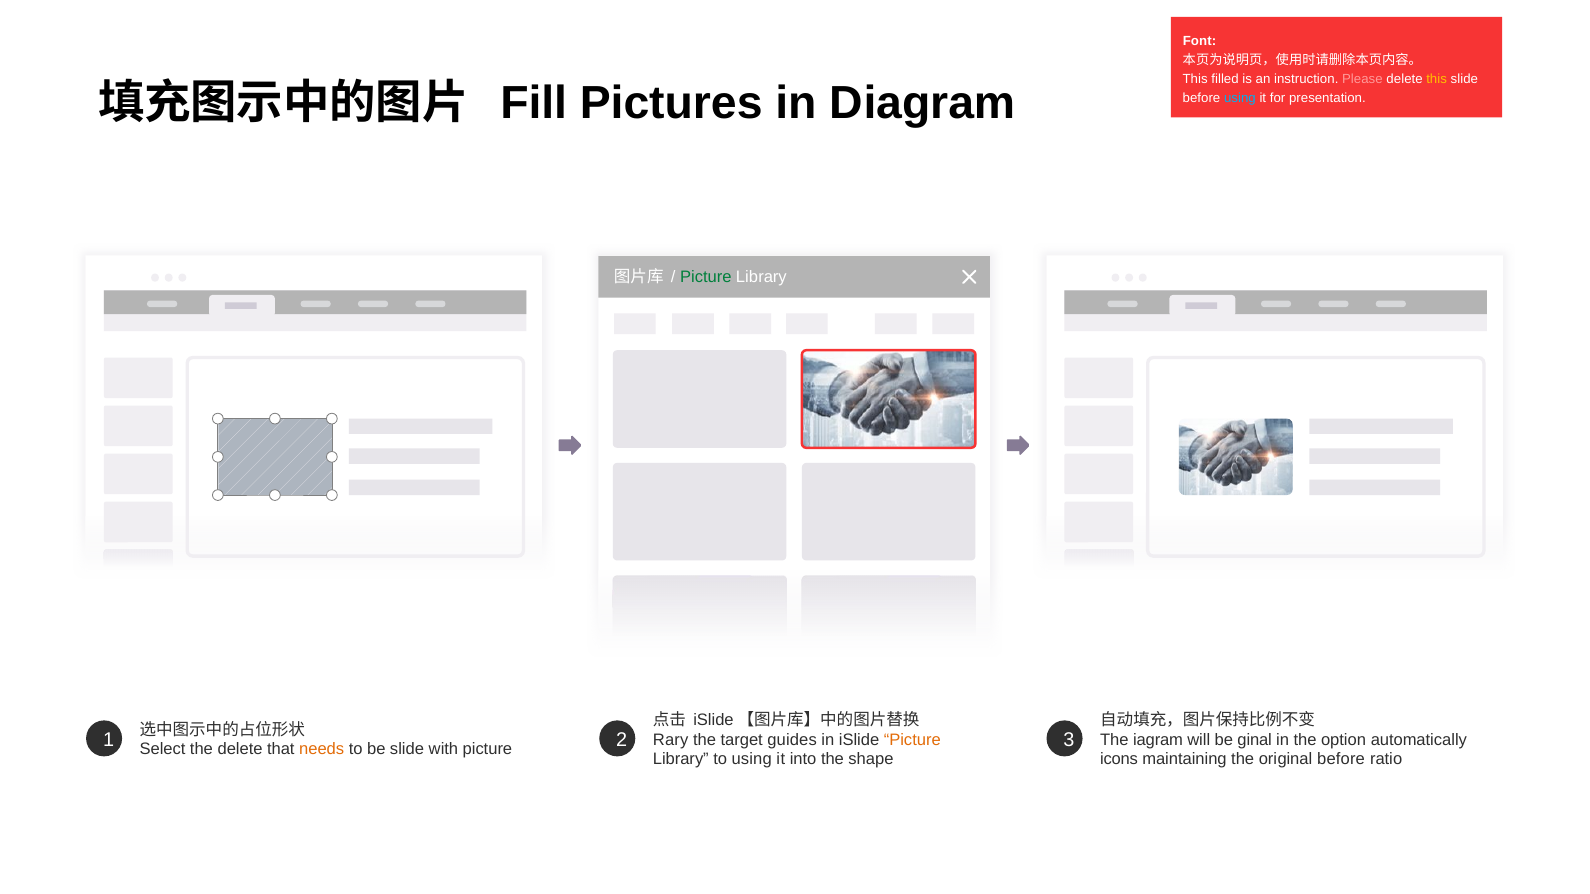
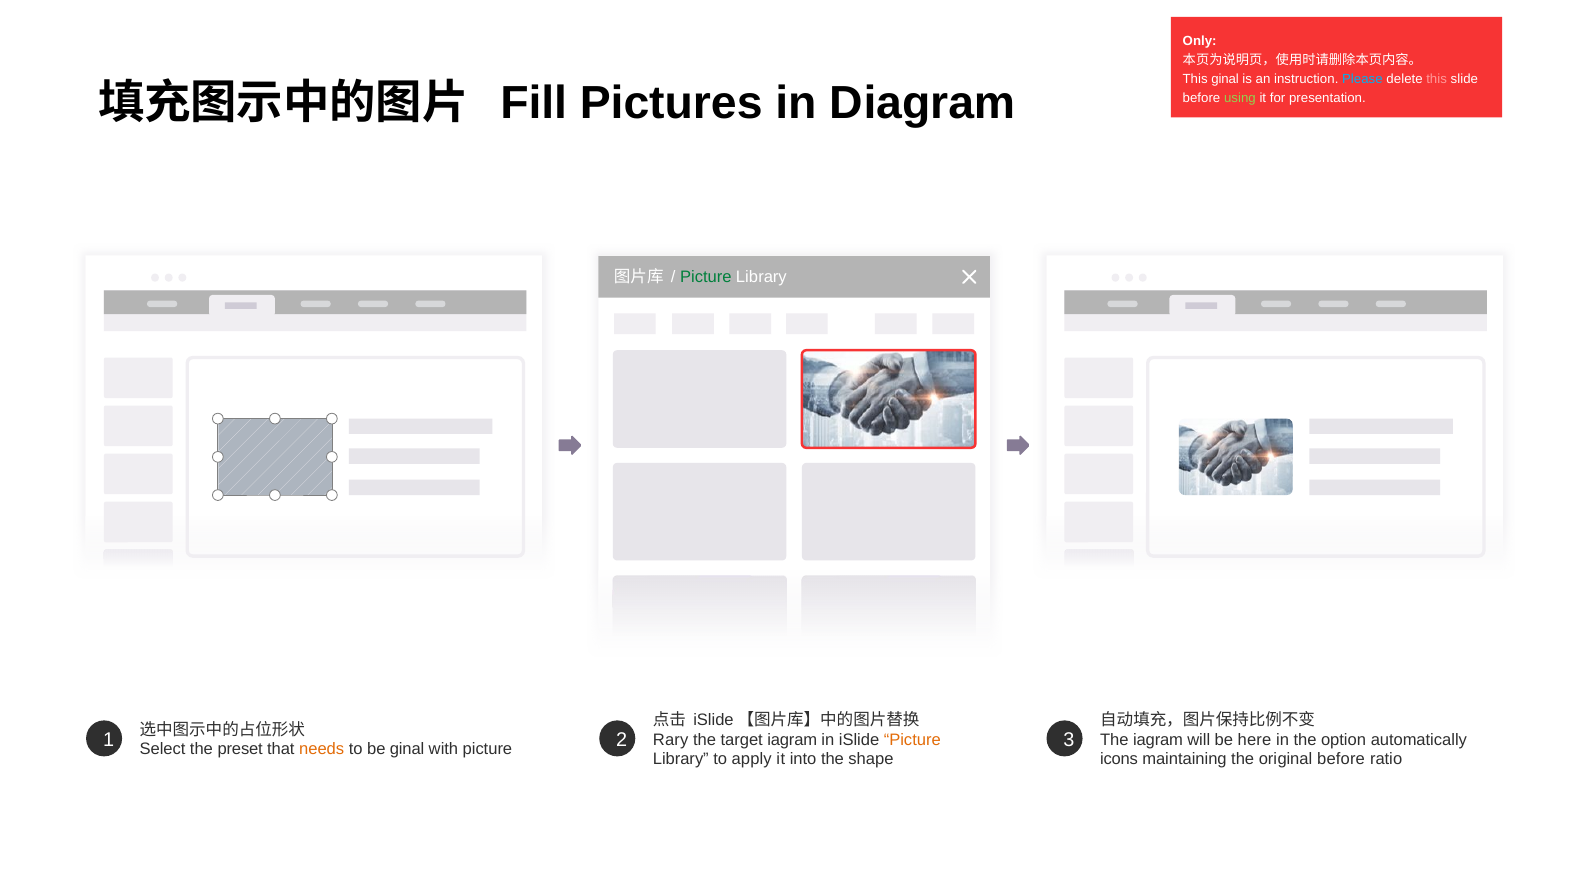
Font: Font -> Only
This filled: filled -> ginal
Please colour: pink -> light blue
this at (1437, 79) colour: yellow -> pink
using at (1240, 98) colour: light blue -> light green
target guides: guides -> iagram
be ginal: ginal -> here
the delete: delete -> preset
be slide: slide -> ginal
to using: using -> apply
